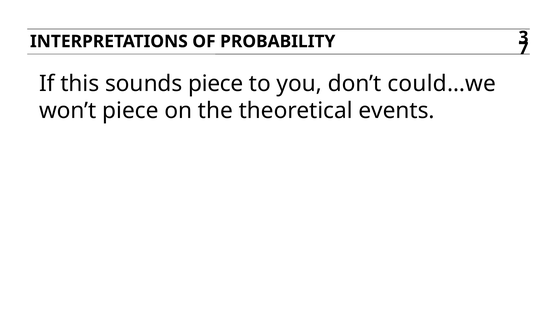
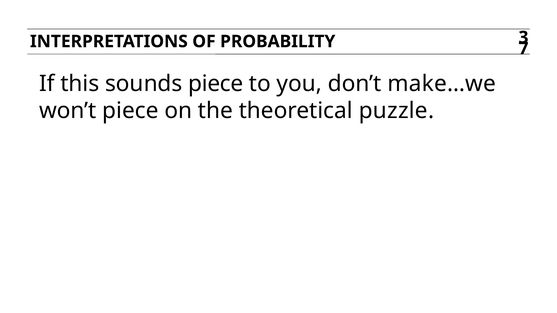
could…we: could…we -> make…we
events: events -> puzzle
